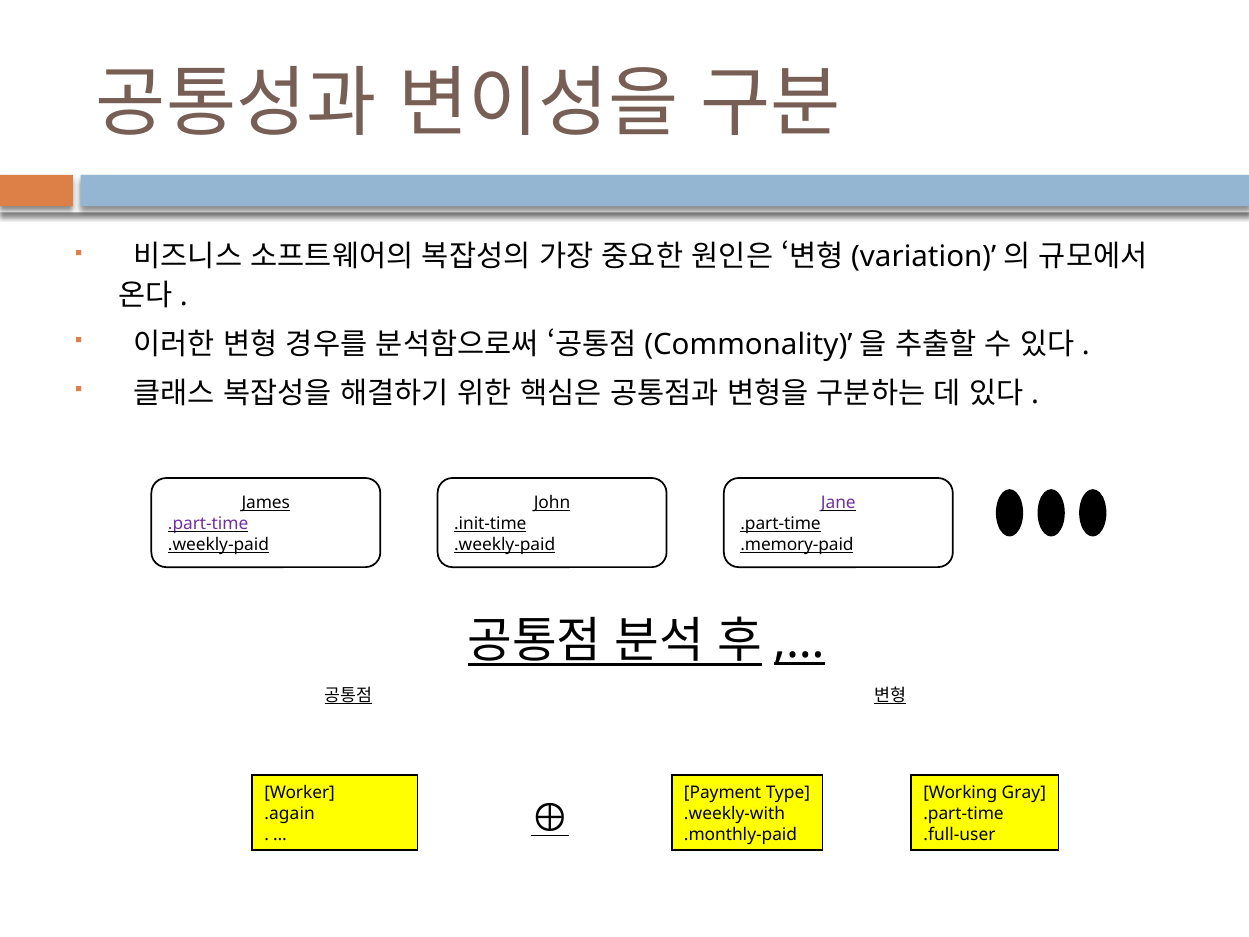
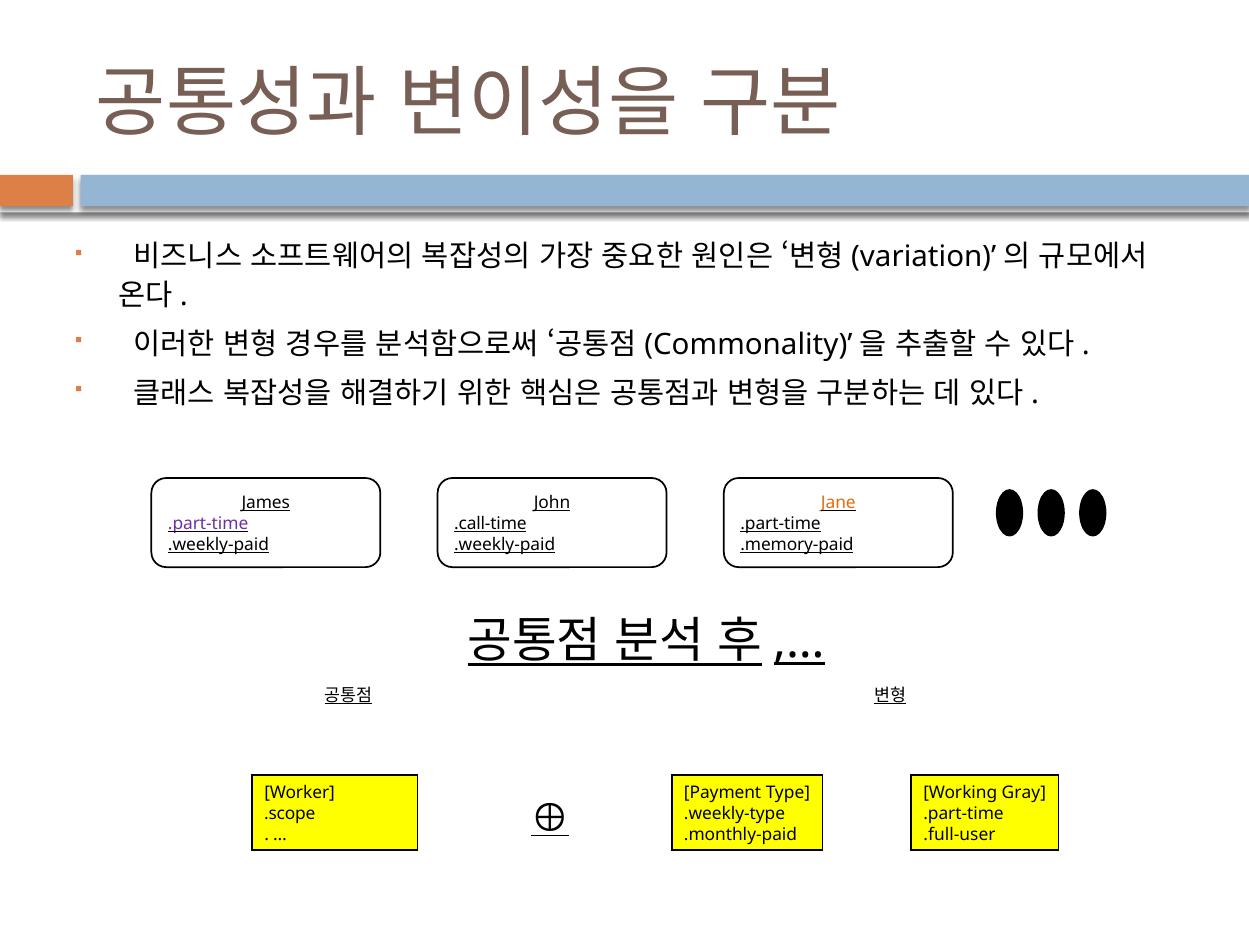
Jane colour: purple -> orange
.init-time: .init-time -> .call-time
.again: .again -> .scope
.weekly-with: .weekly-with -> .weekly-type
